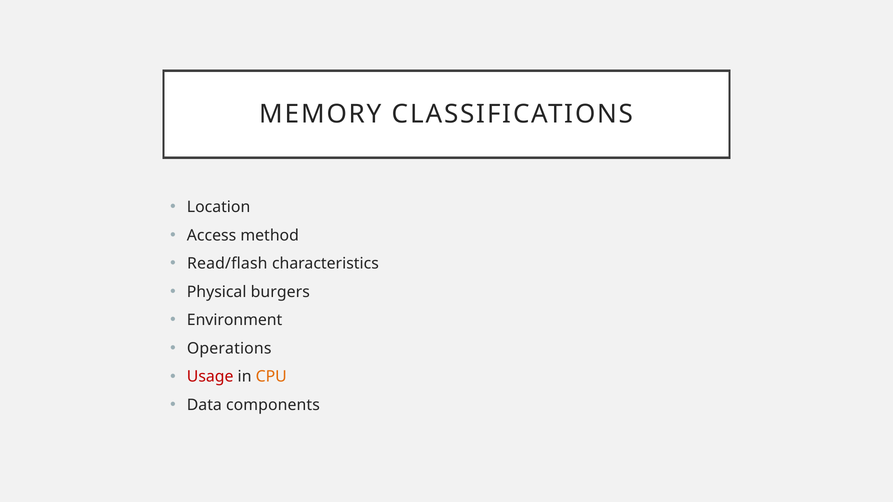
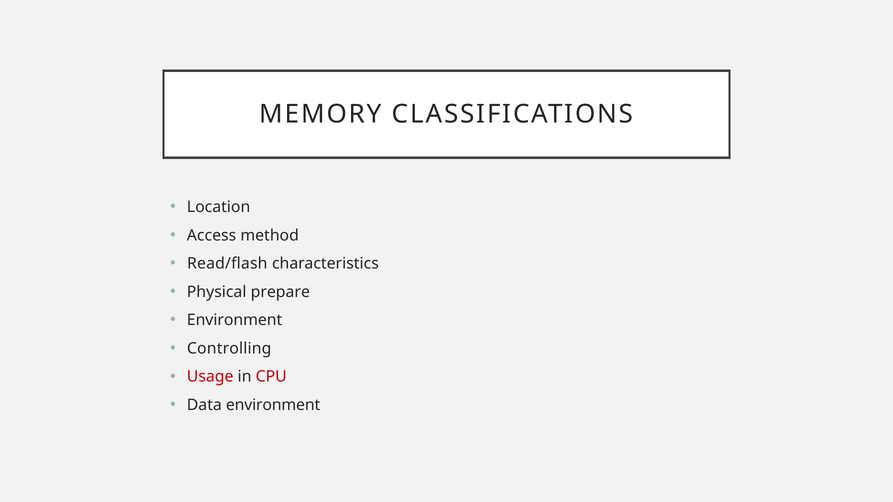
burgers: burgers -> prepare
Operations: Operations -> Controlling
CPU colour: orange -> red
Data components: components -> environment
